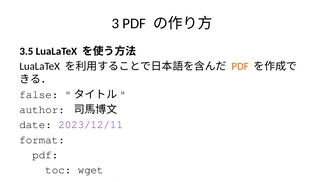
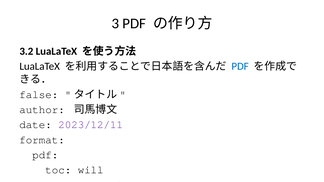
3.5 at (26, 51): 3.5 -> 3.2
PDF at (240, 67) colour: orange -> blue
toc wget: wget -> will
